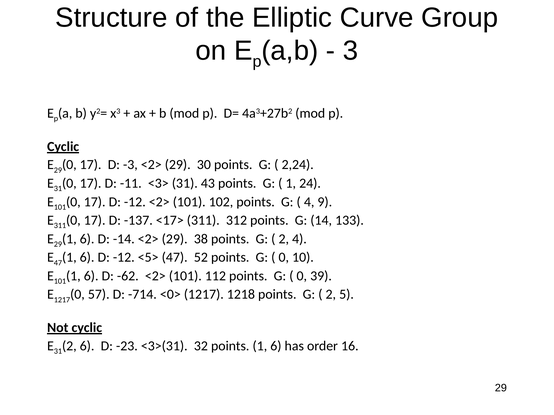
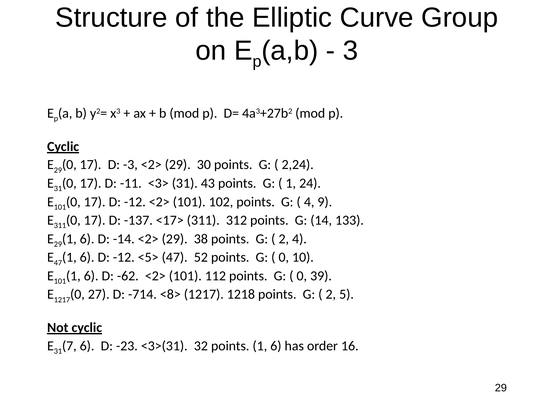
57: 57 -> 27
<0>: <0> -> <8>
31 2: 2 -> 7
